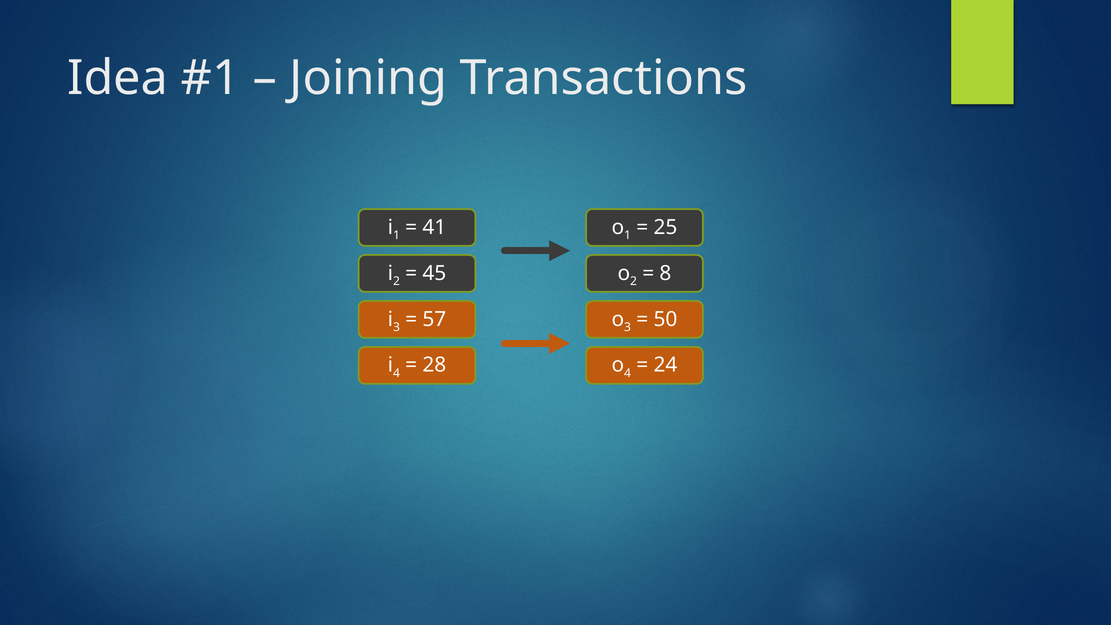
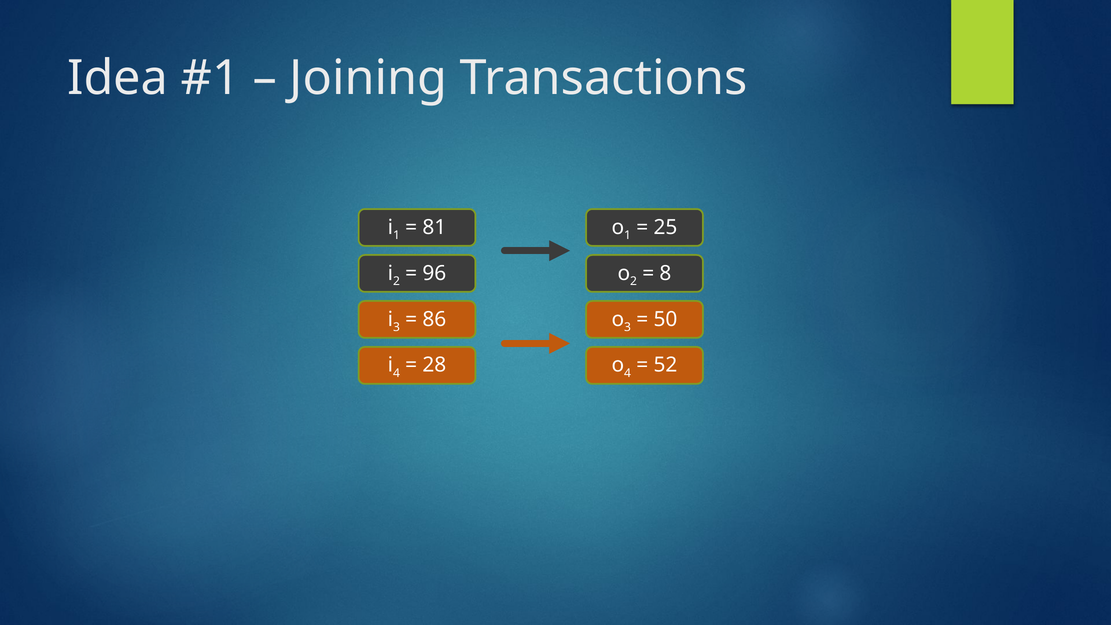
41: 41 -> 81
45: 45 -> 96
57: 57 -> 86
24: 24 -> 52
